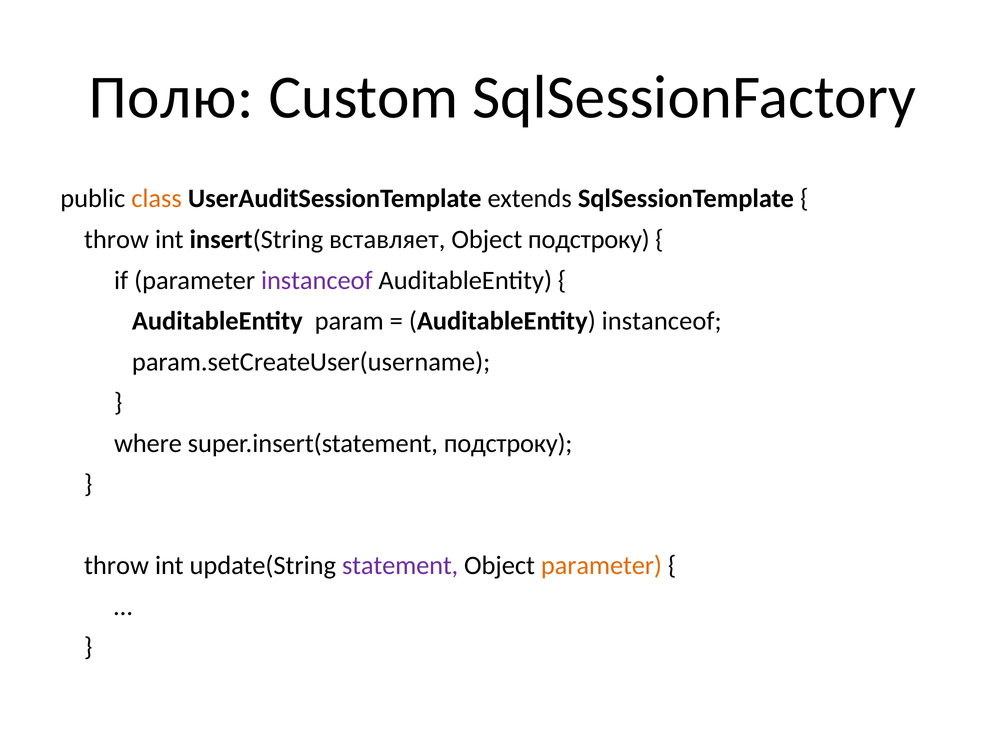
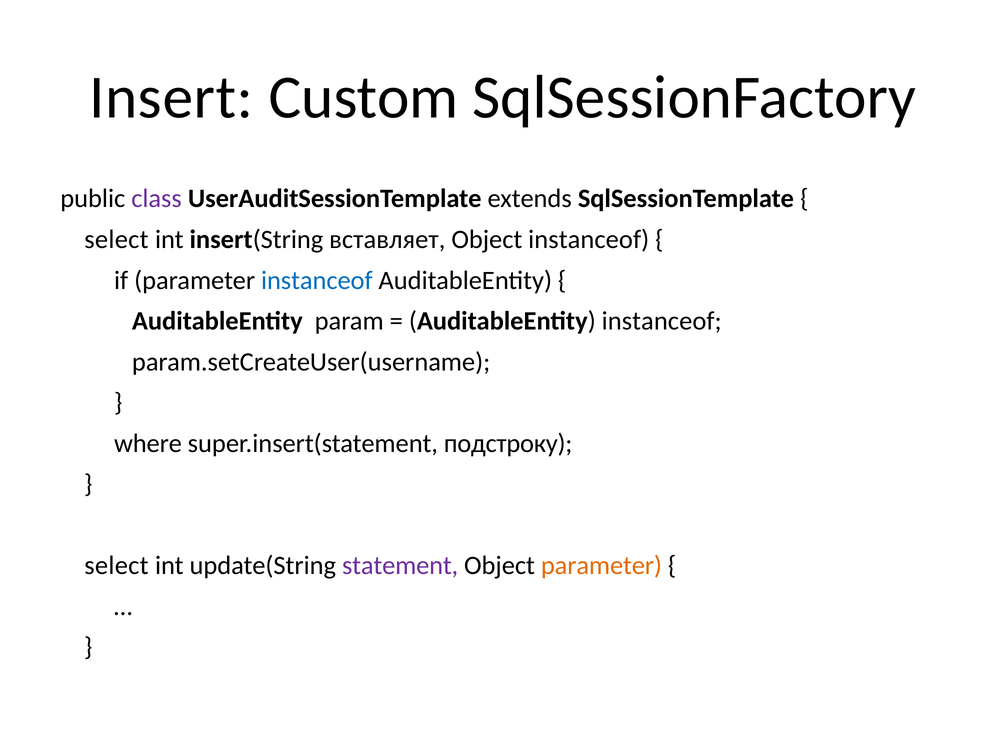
Полю: Полю -> Insert
class colour: orange -> purple
throw at (117, 239): throw -> select
Object подстроку: подстроку -> instanceof
instanceof at (317, 280) colour: purple -> blue
throw at (117, 565): throw -> select
